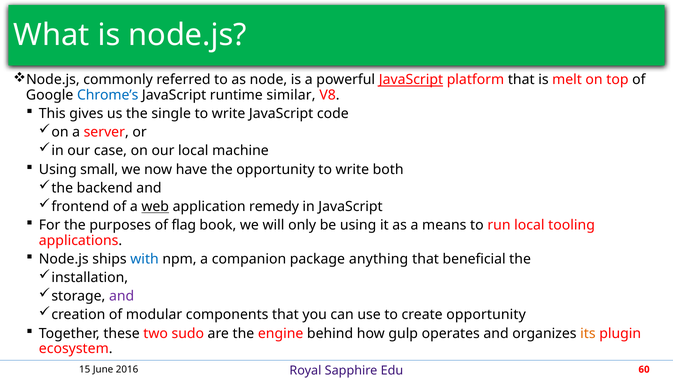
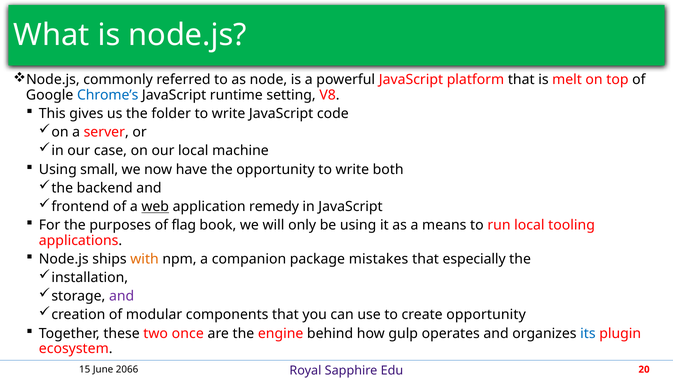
JavaScript at (411, 80) underline: present -> none
similar: similar -> setting
single: single -> folder
with colour: blue -> orange
anything: anything -> mistakes
beneficial: beneficial -> especially
sudo: sudo -> once
its colour: orange -> blue
2016: 2016 -> 2066
60: 60 -> 20
